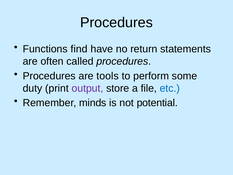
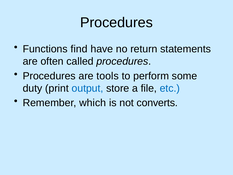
output colour: purple -> blue
minds: minds -> which
potential: potential -> converts
